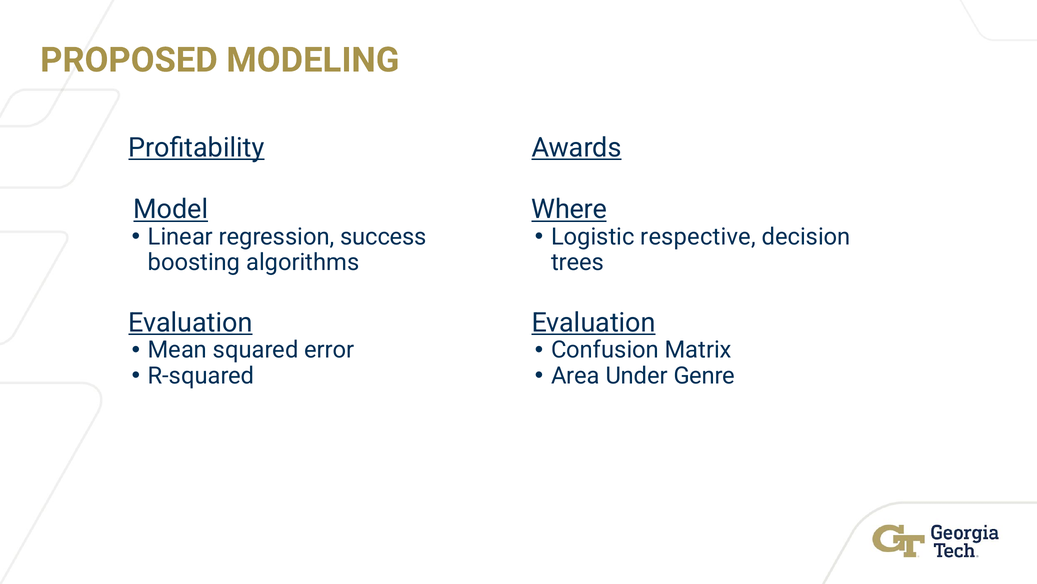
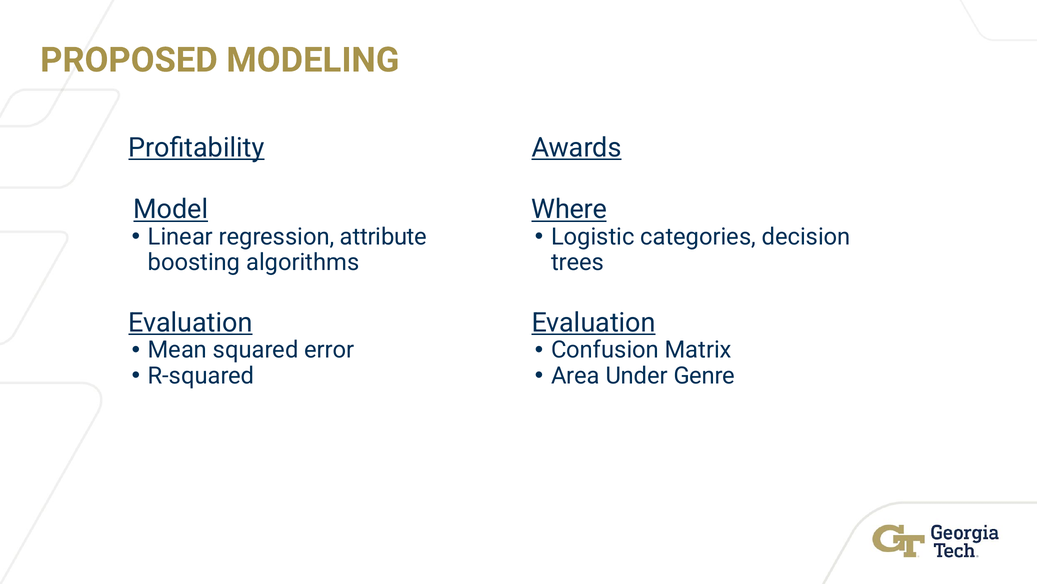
success: success -> attribute
respective: respective -> categories
